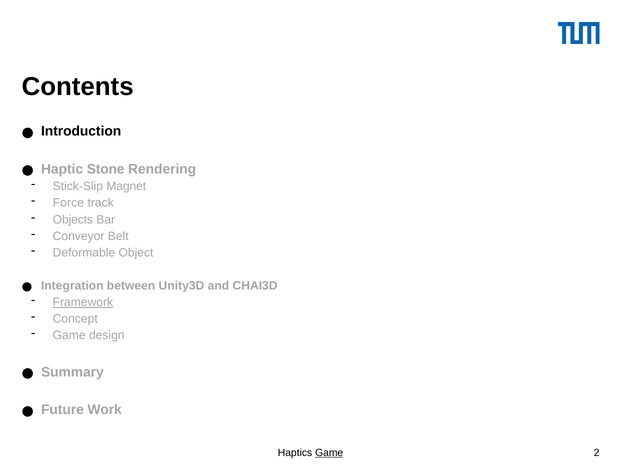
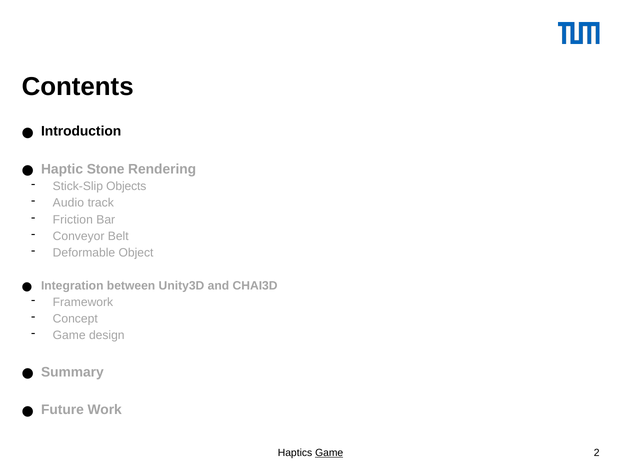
Magnet: Magnet -> Objects
Force: Force -> Audio
Objects: Objects -> Friction
Framework underline: present -> none
